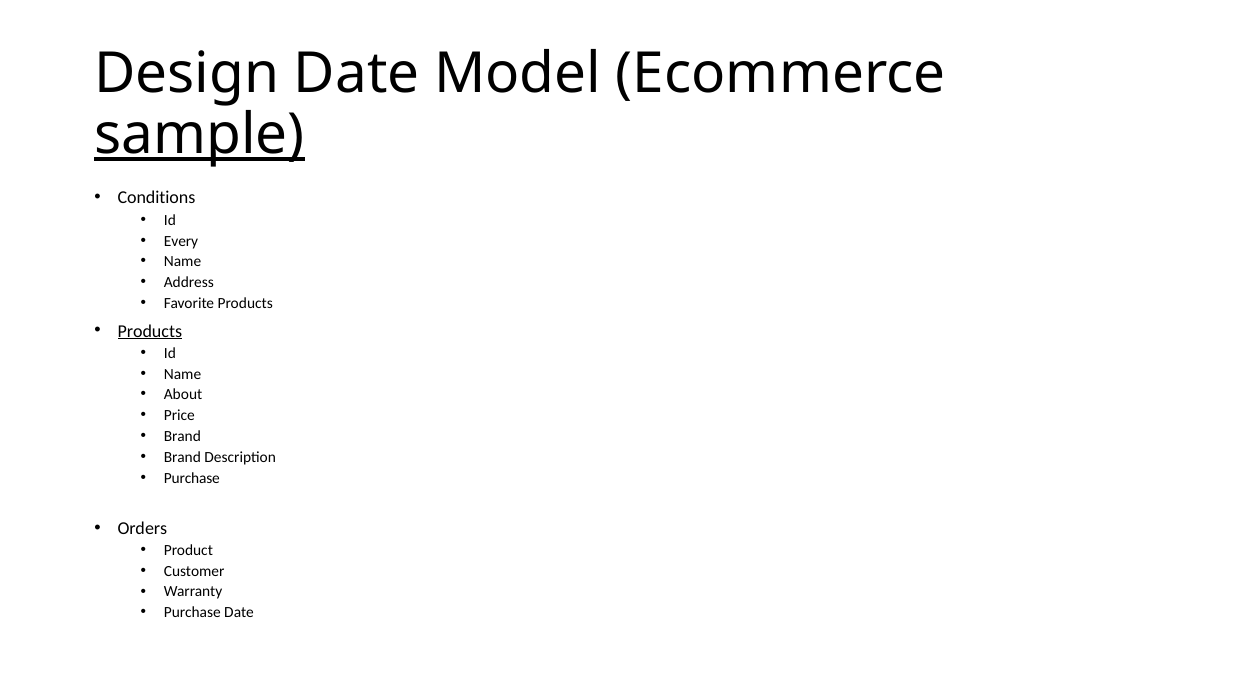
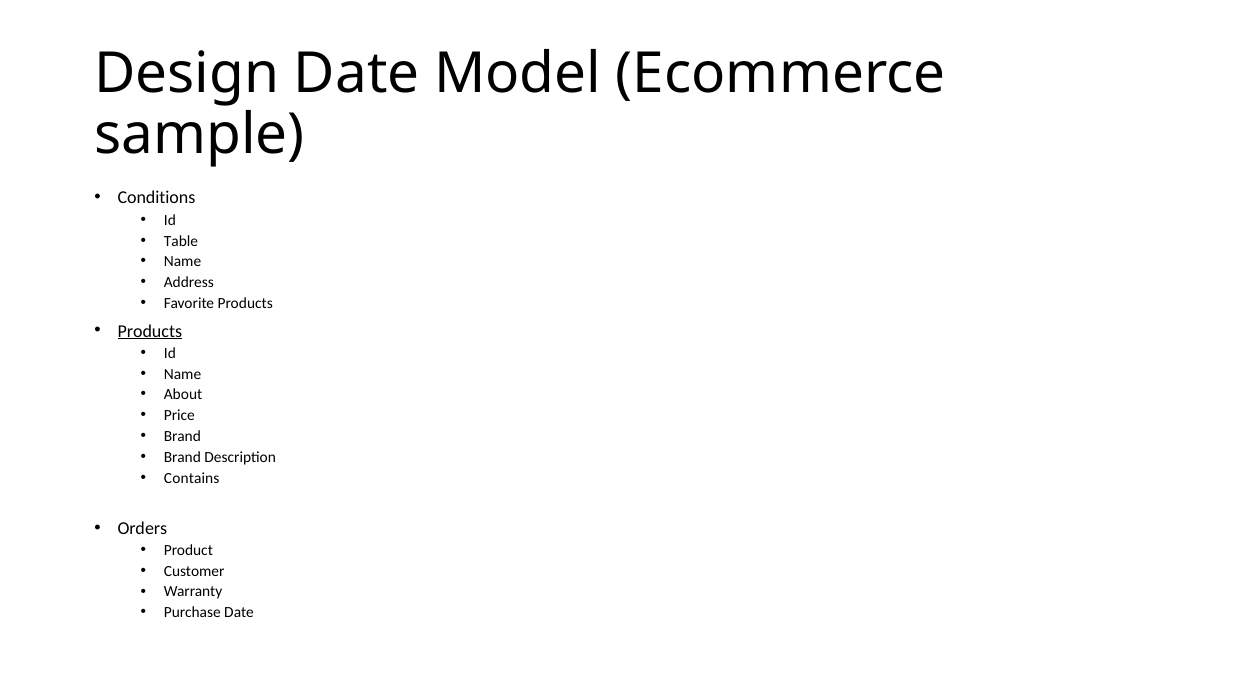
sample underline: present -> none
Every: Every -> Table
Purchase at (192, 478): Purchase -> Contains
